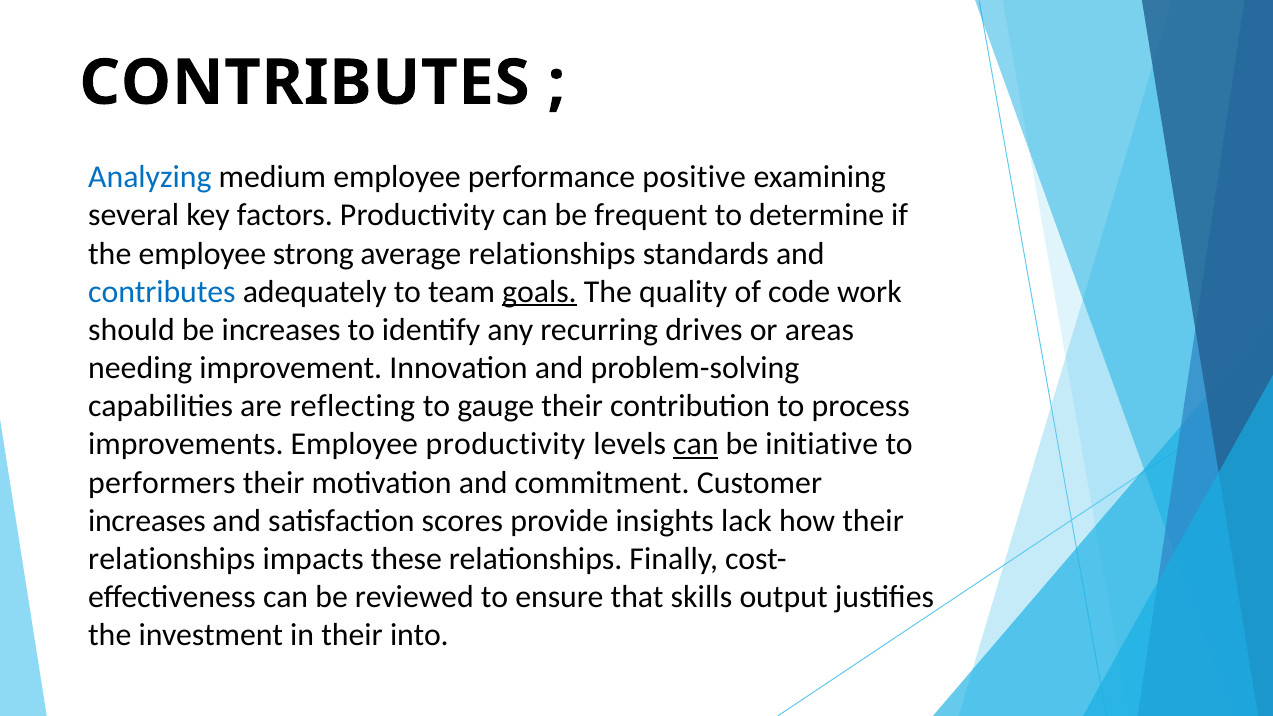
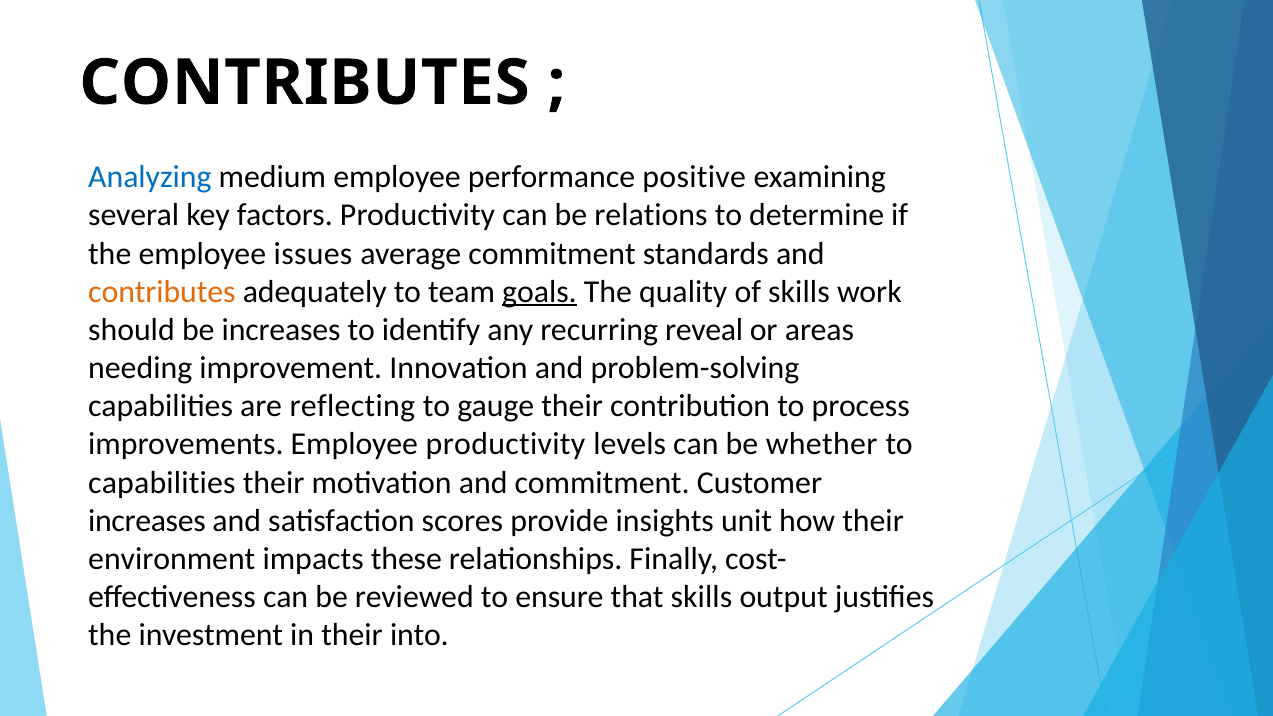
frequent: frequent -> relations
strong: strong -> issues
average relationships: relationships -> commitment
contributes at (162, 292) colour: blue -> orange
of code: code -> skills
drives: drives -> reveal
can at (696, 444) underline: present -> none
initiative: initiative -> whether
performers at (162, 483): performers -> capabilities
lack: lack -> unit
relationships at (172, 559): relationships -> environment
